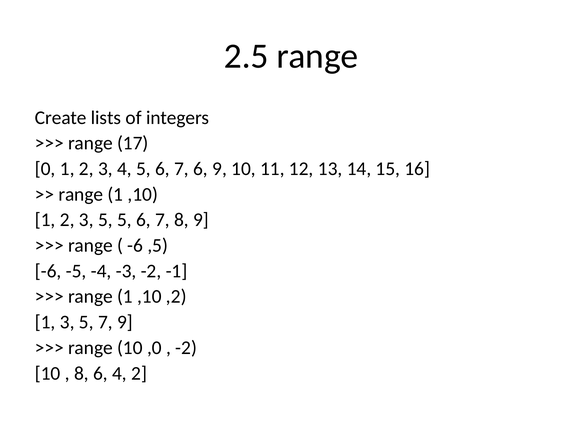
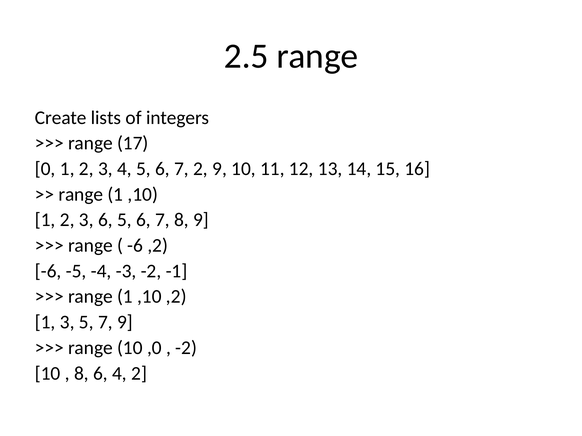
7 6: 6 -> 2
2 3 5: 5 -> 6
-6 ,5: ,5 -> ,2
